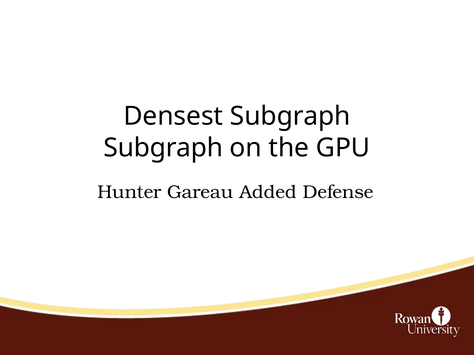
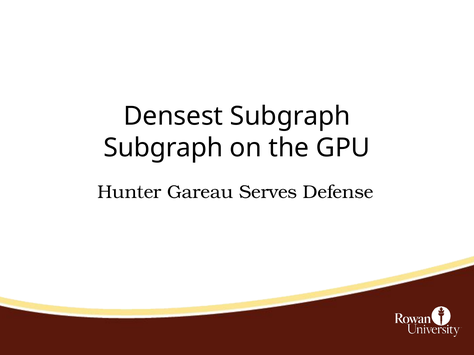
Added: Added -> Serves
